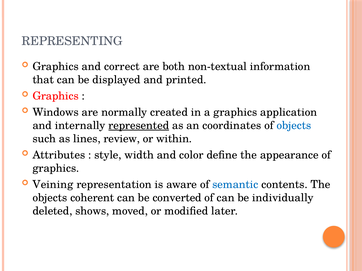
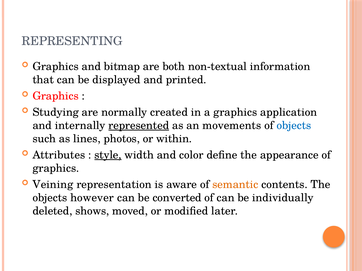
correct: correct -> bitmap
Windows: Windows -> Studying
coordinates: coordinates -> movements
review: review -> photos
style underline: none -> present
semantic colour: blue -> orange
coherent: coherent -> however
